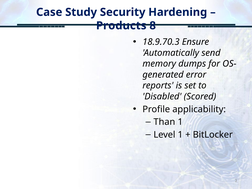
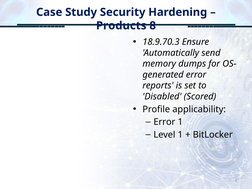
Than at (164, 122): Than -> Error
